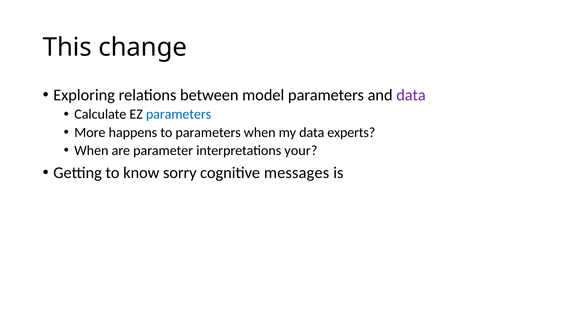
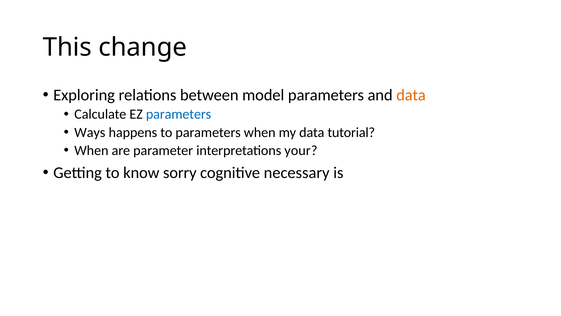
data at (411, 95) colour: purple -> orange
More: More -> Ways
experts: experts -> tutorial
messages: messages -> necessary
